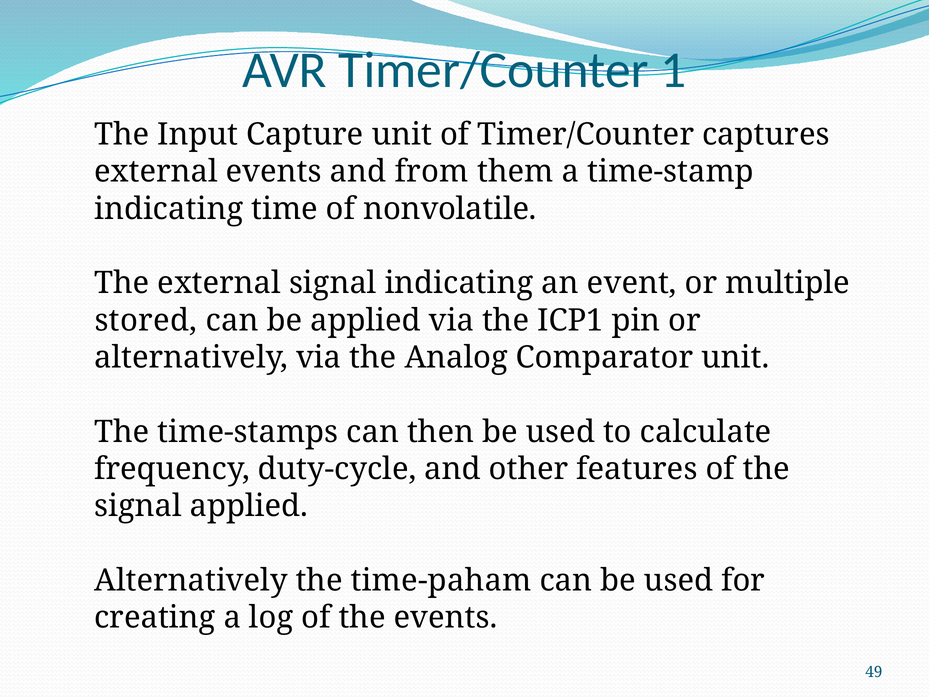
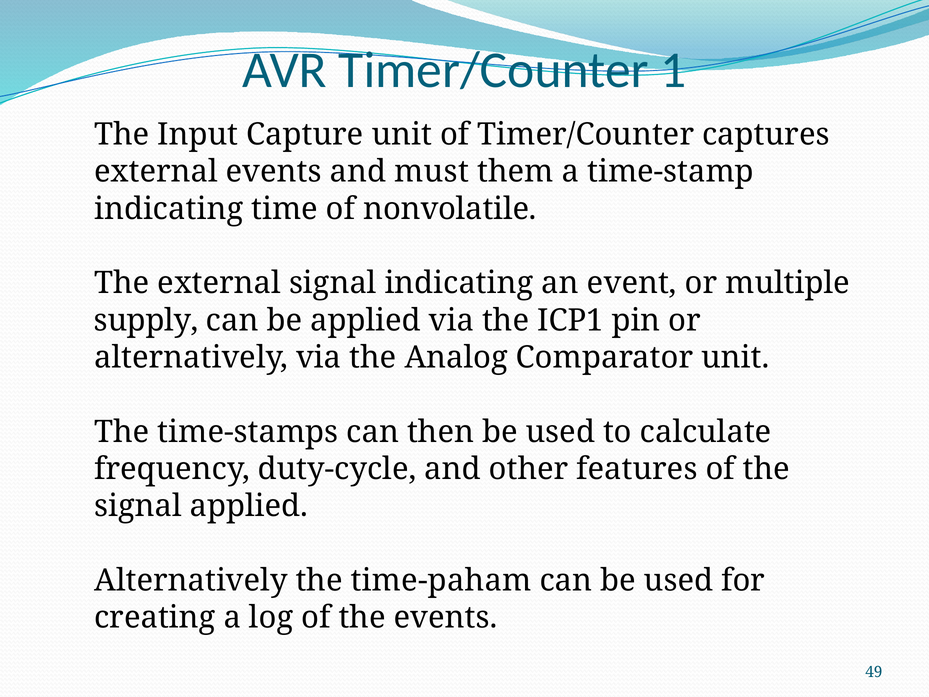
from: from -> must
stored: stored -> supply
